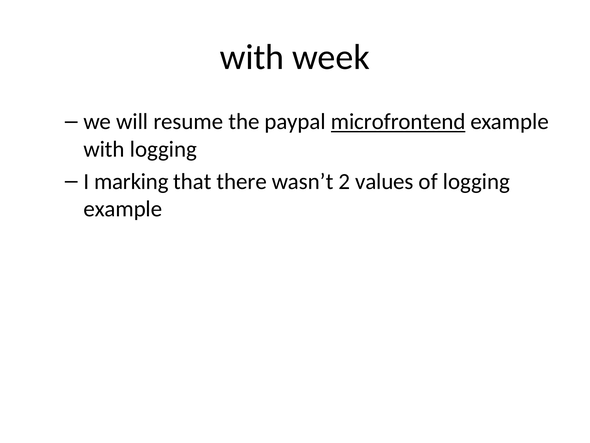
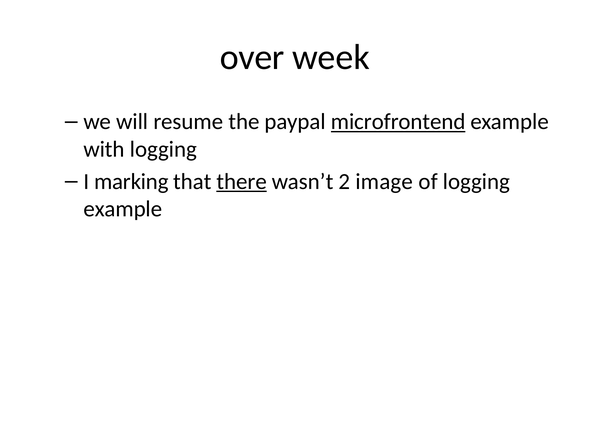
with at (252, 57): with -> over
there underline: none -> present
values: values -> image
